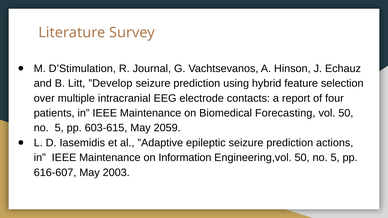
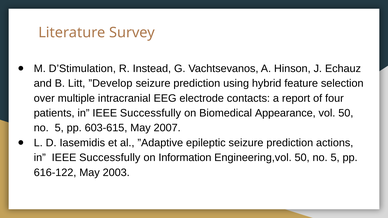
Journal: Journal -> Instead
patients in IEEE Maintenance: Maintenance -> Successfully
Forecasting: Forecasting -> Appearance
2059: 2059 -> 2007
Maintenance at (110, 158): Maintenance -> Successfully
616-607: 616-607 -> 616-122
